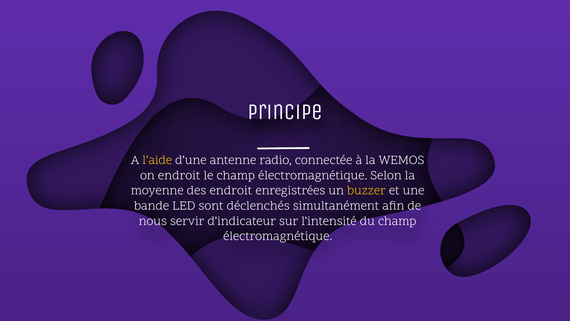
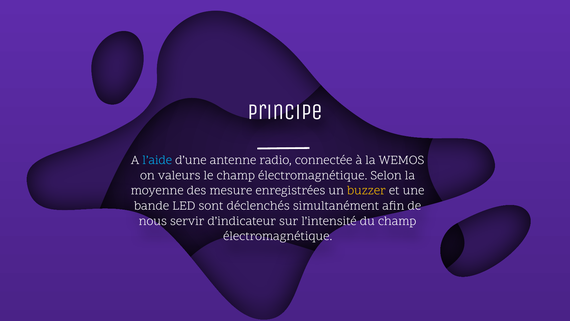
l’aide colour: yellow -> light blue
on endroit: endroit -> valeurs
des endroit: endroit -> mesure
